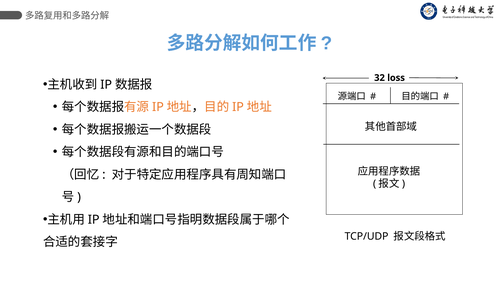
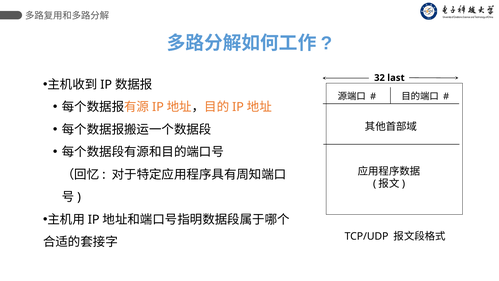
loss: loss -> last
